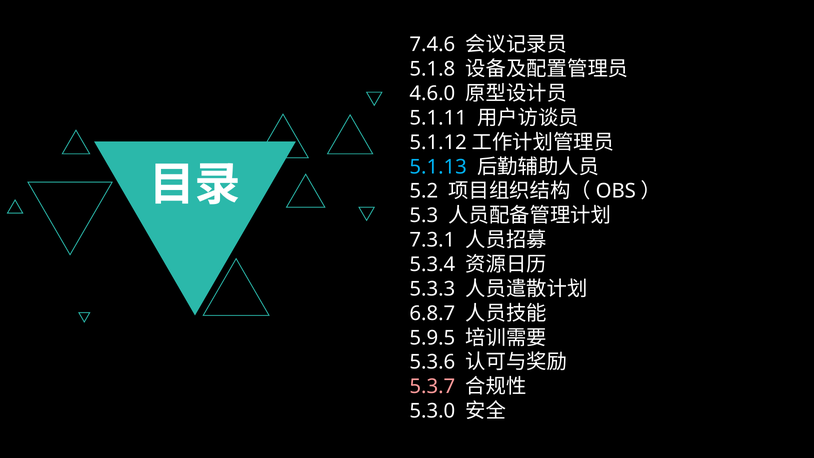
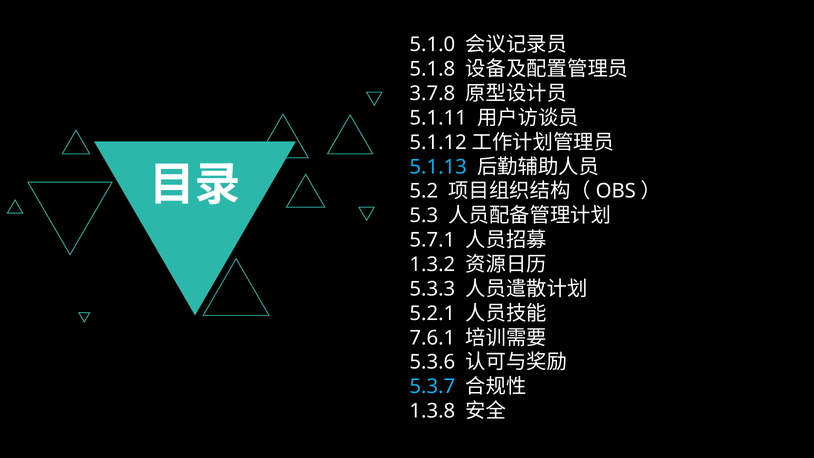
7.4.6: 7.4.6 -> 5.1.0
4.6.0: 4.6.0 -> 3.7.8
7.3.1: 7.3.1 -> 5.7.1
5.3.4: 5.3.4 -> 1.3.2
6.8.7: 6.8.7 -> 5.2.1
5.9.5: 5.9.5 -> 7.6.1
5.3.7 colour: pink -> light blue
5.3.0: 5.3.0 -> 1.3.8
